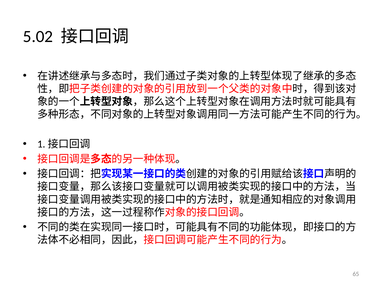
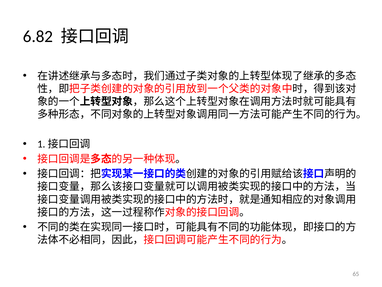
5.02: 5.02 -> 6.82
